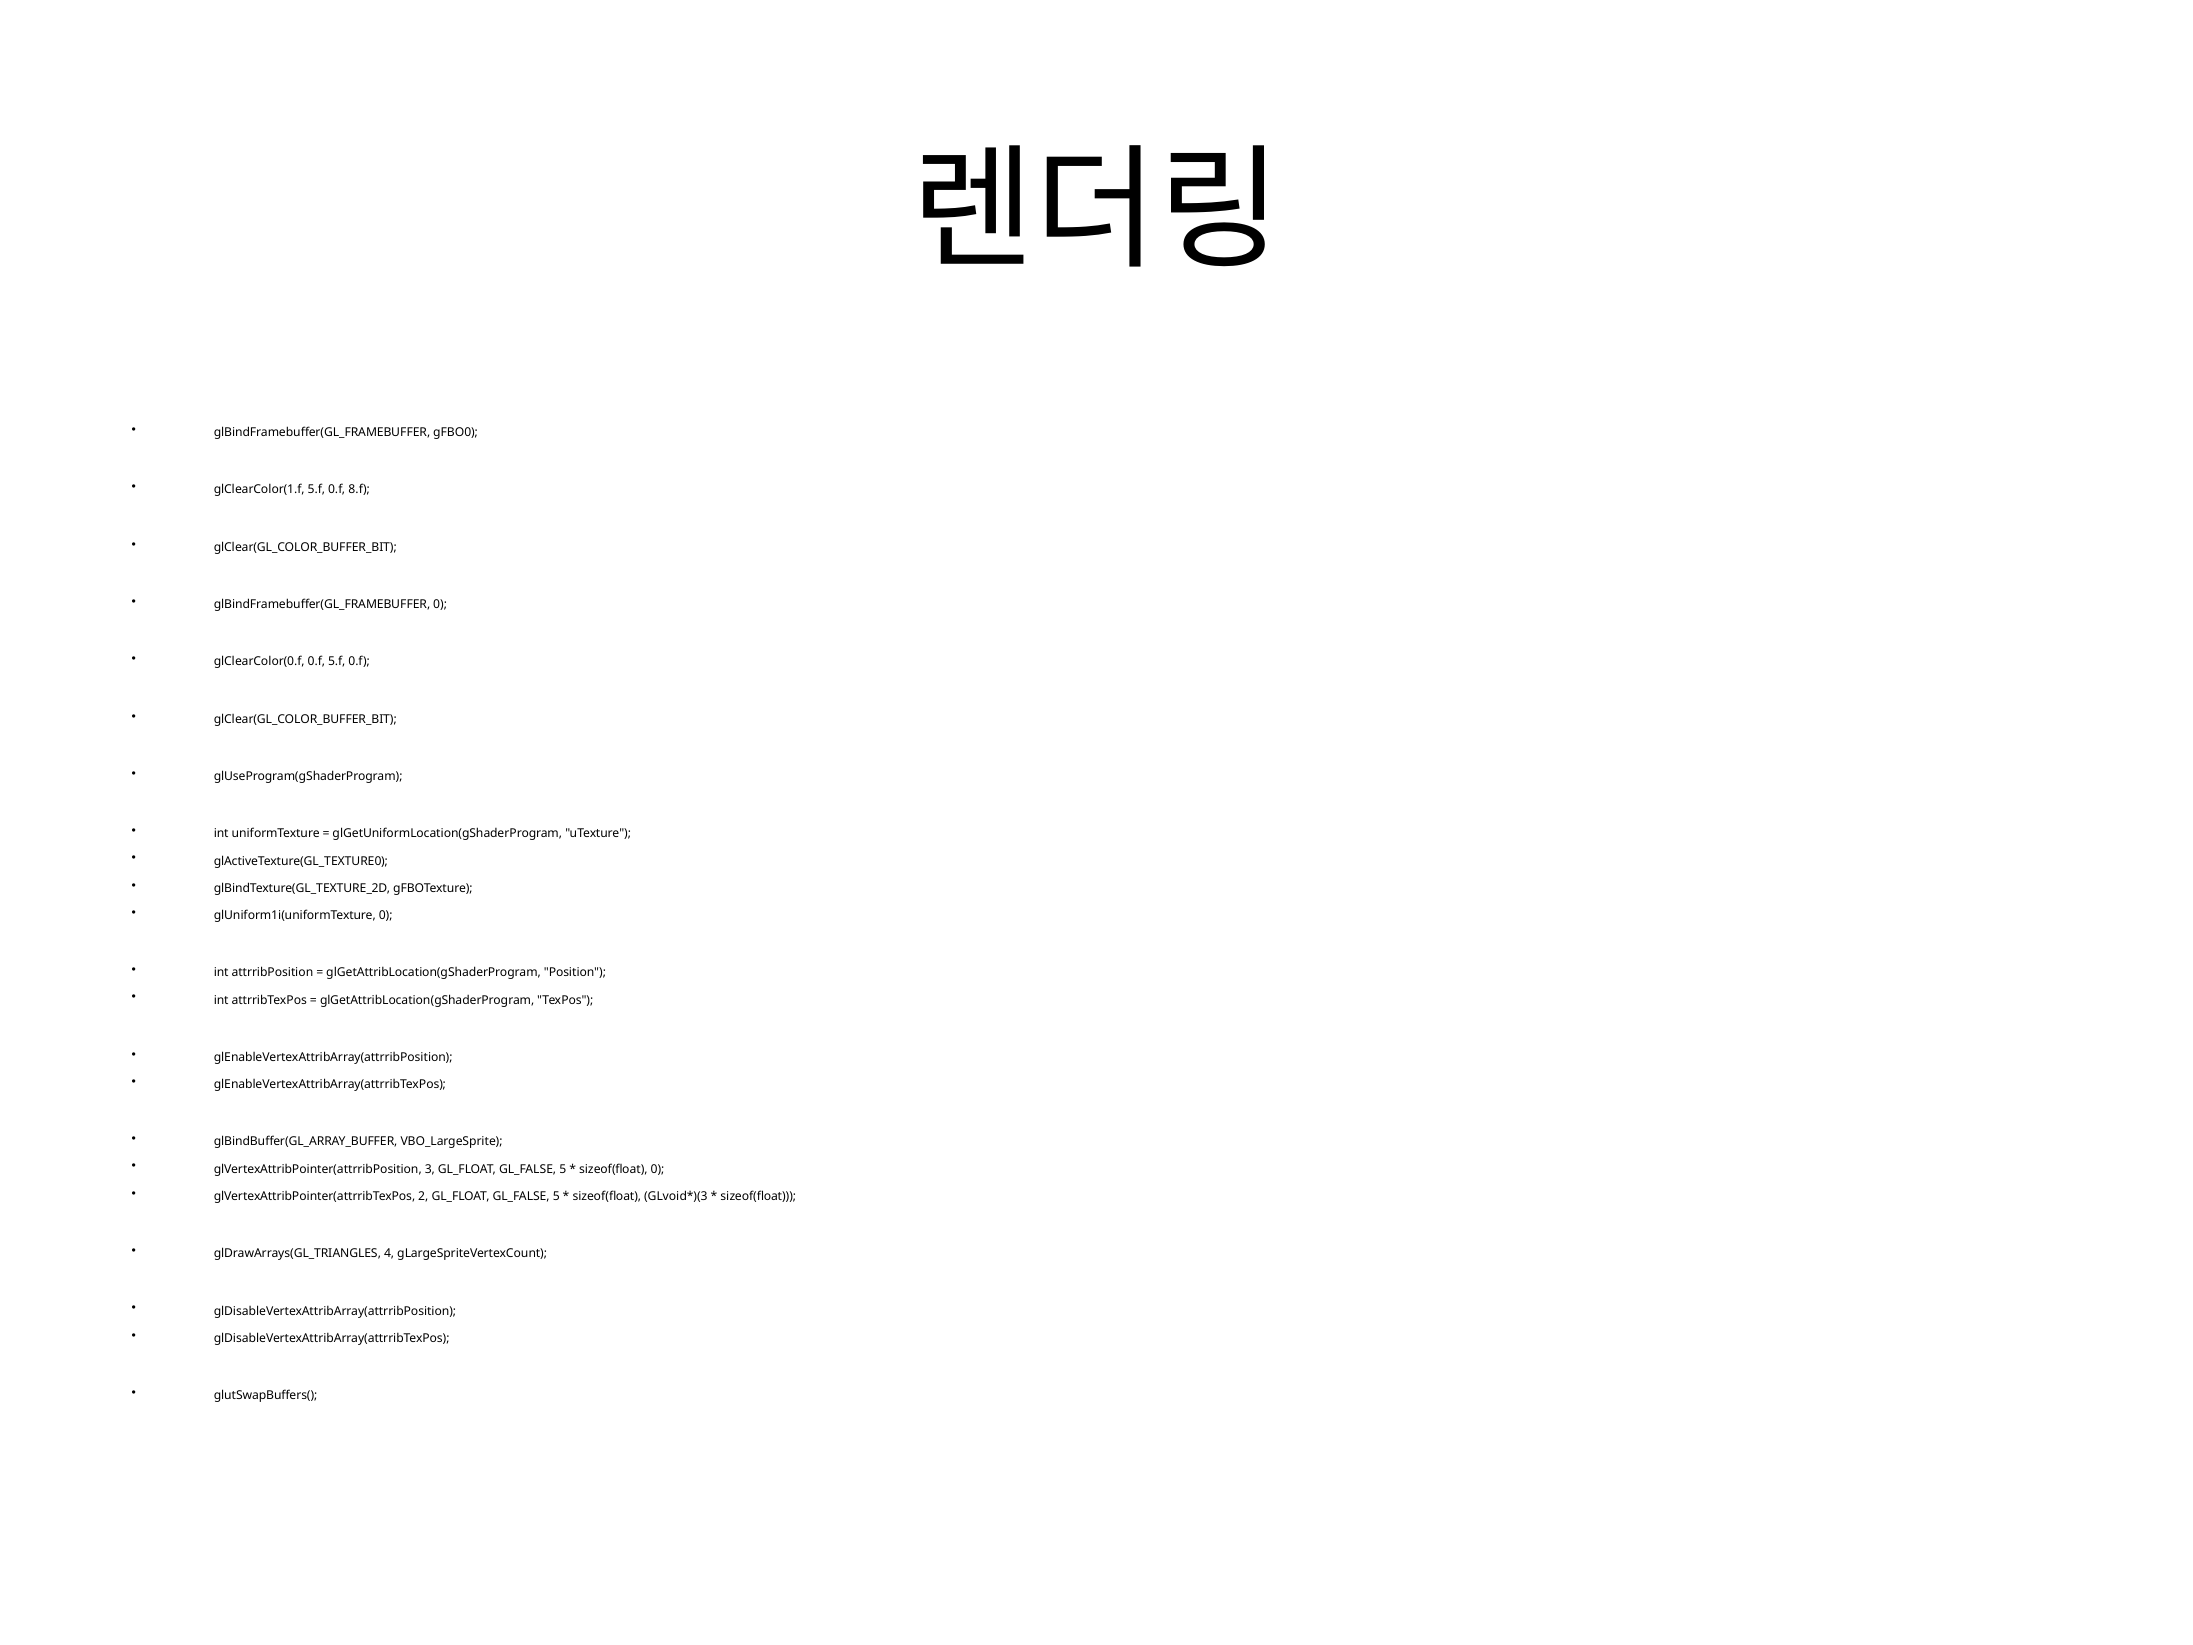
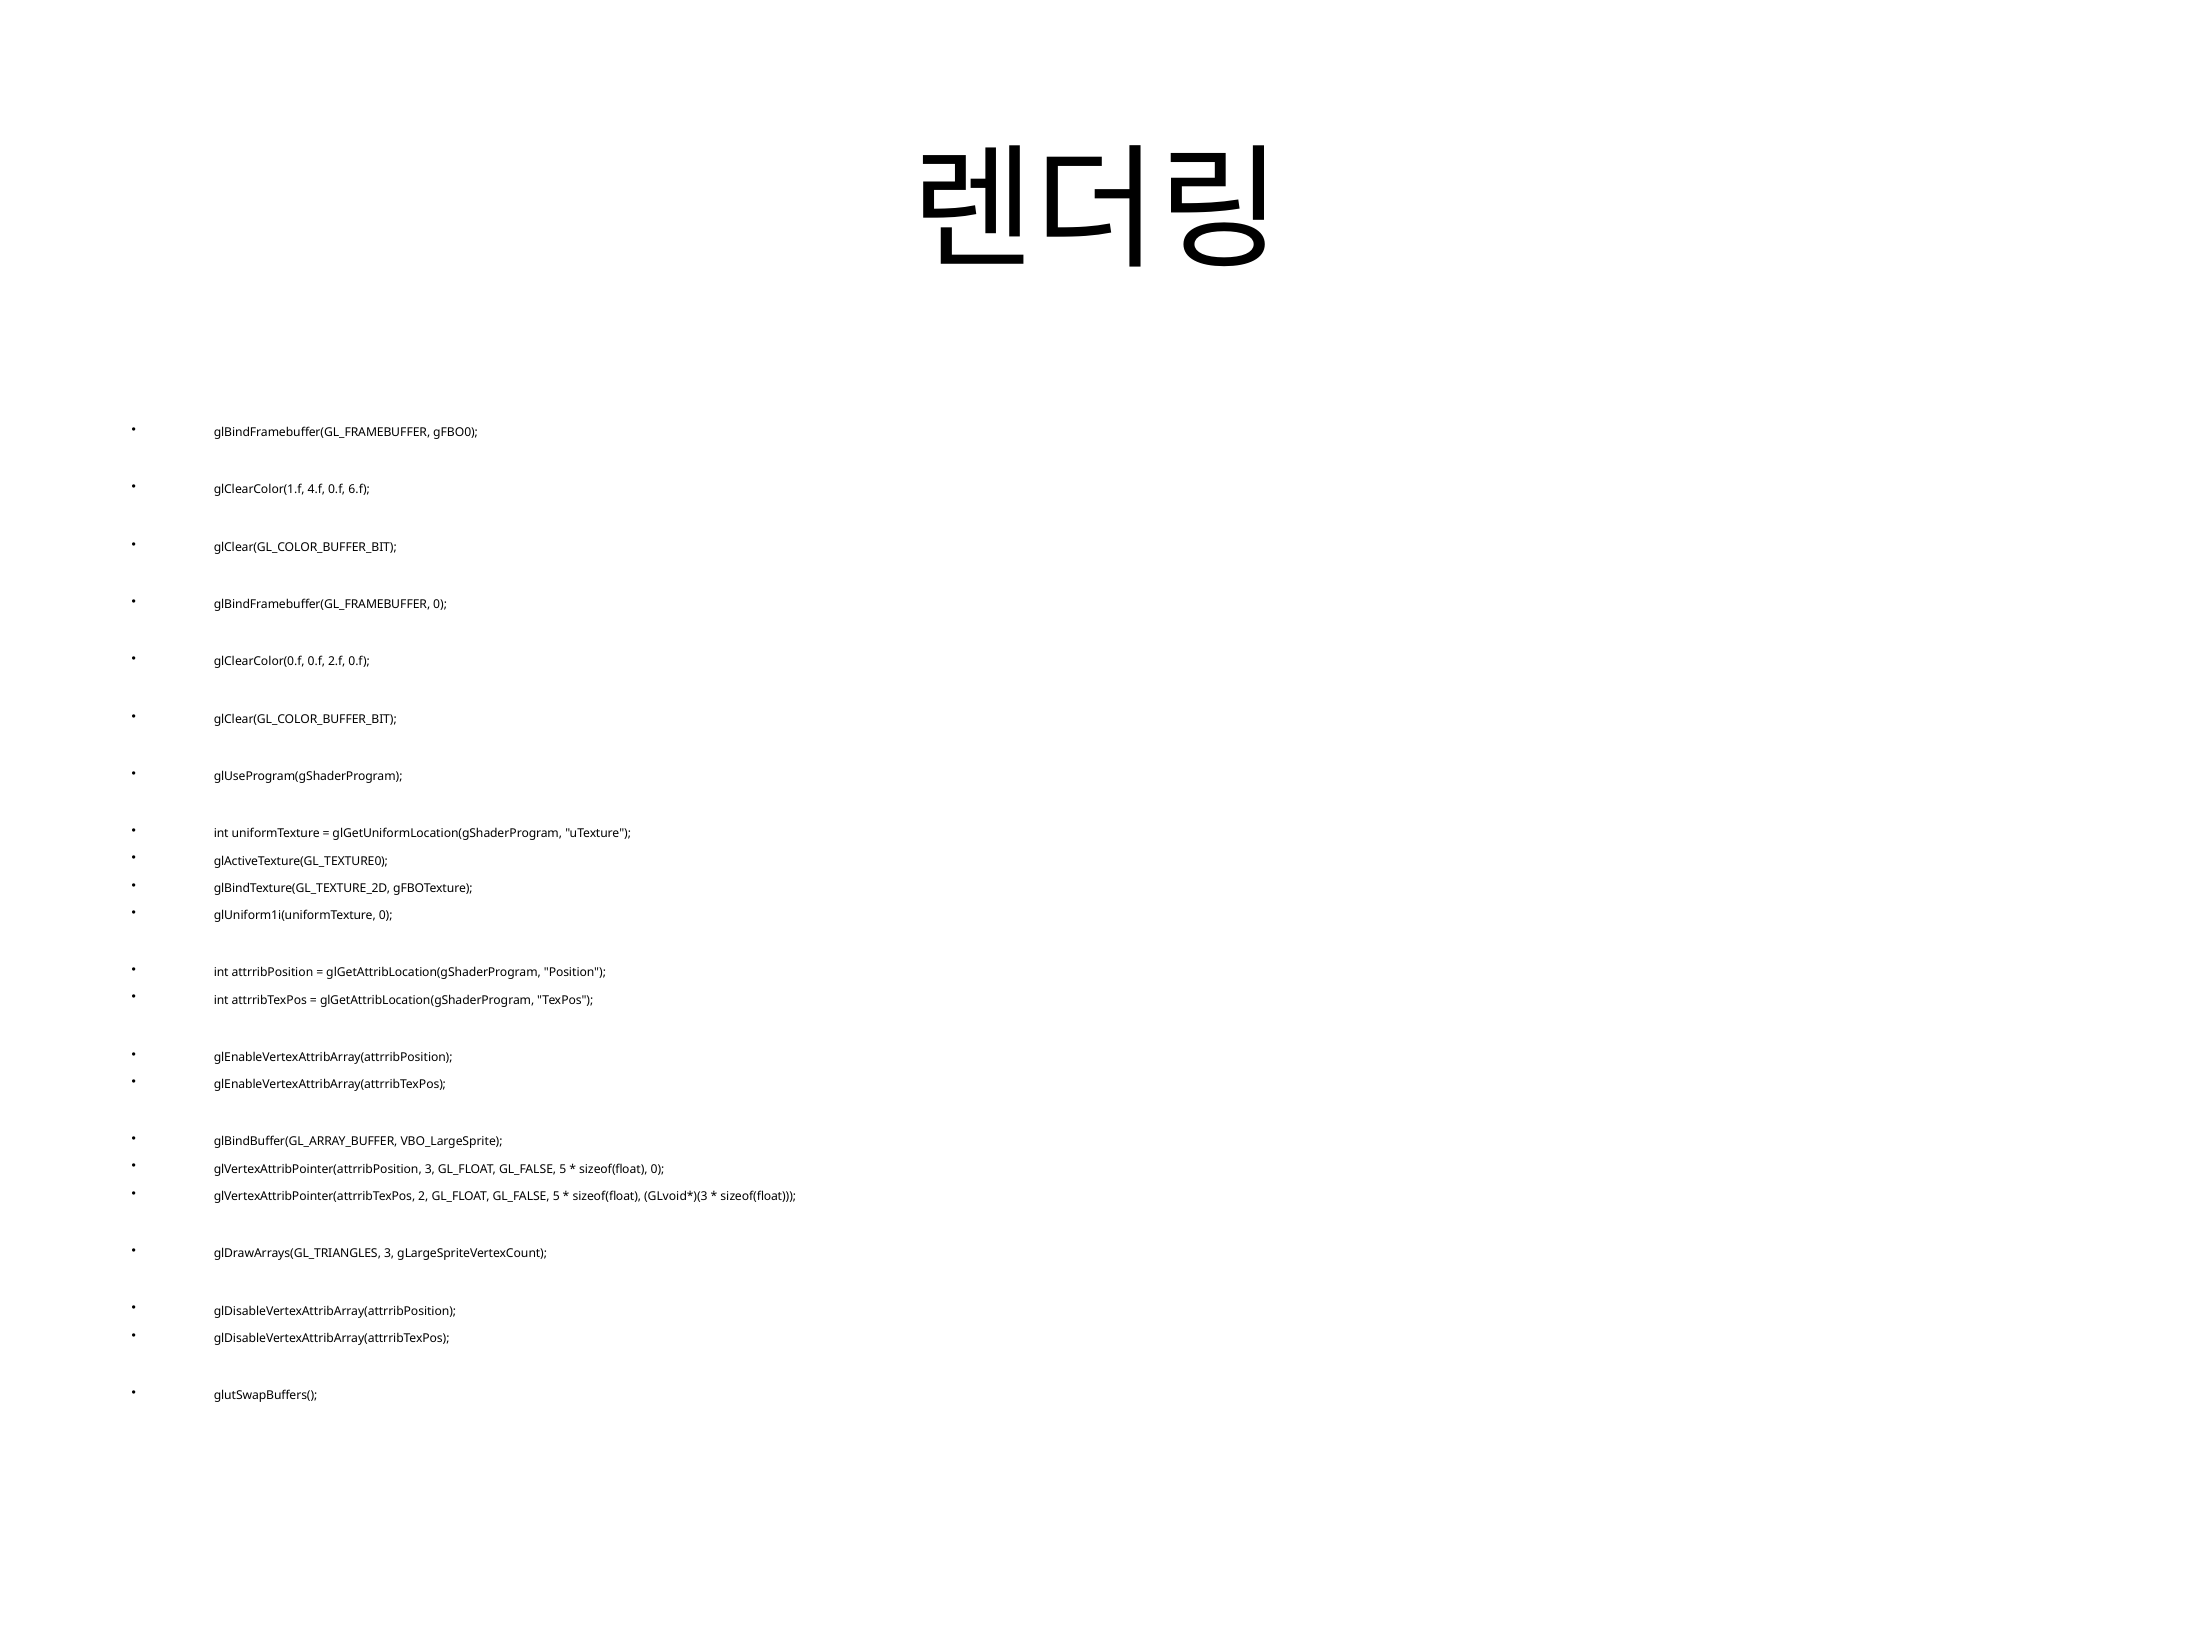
glClearColor(1.f 5.f: 5.f -> 4.f
8.f: 8.f -> 6.f
0.f 5.f: 5.f -> 2.f
glDrawArrays(GL_TRIANGLES 4: 4 -> 3
